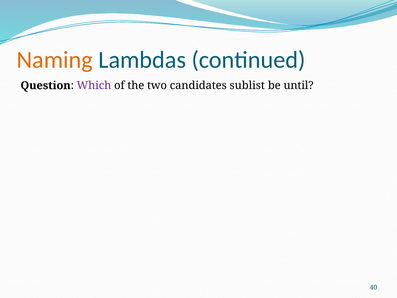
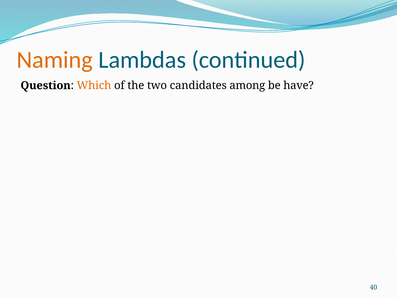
Which colour: purple -> orange
sublist: sublist -> among
until: until -> have
